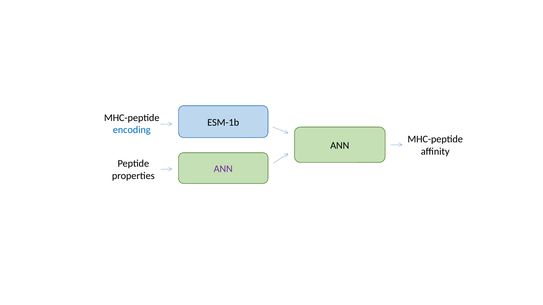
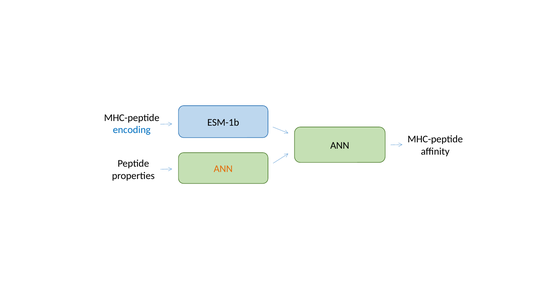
ANN at (223, 169) colour: purple -> orange
